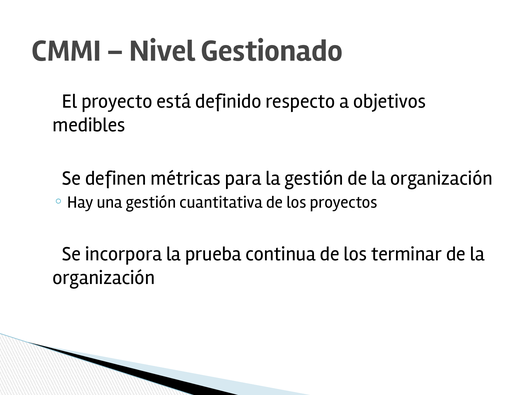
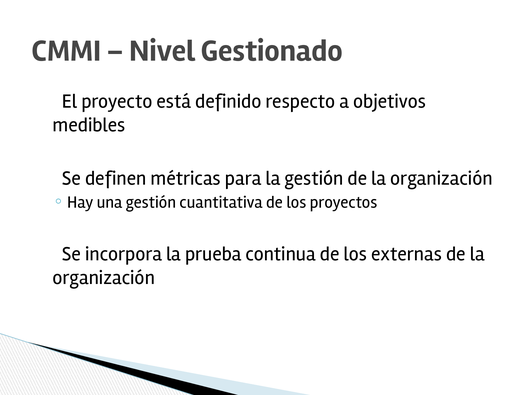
terminar: terminar -> externas
